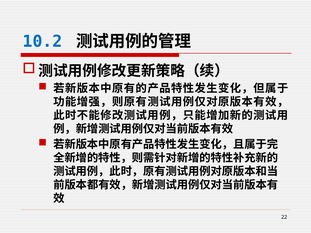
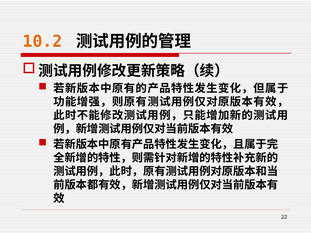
10.2 colour: blue -> orange
